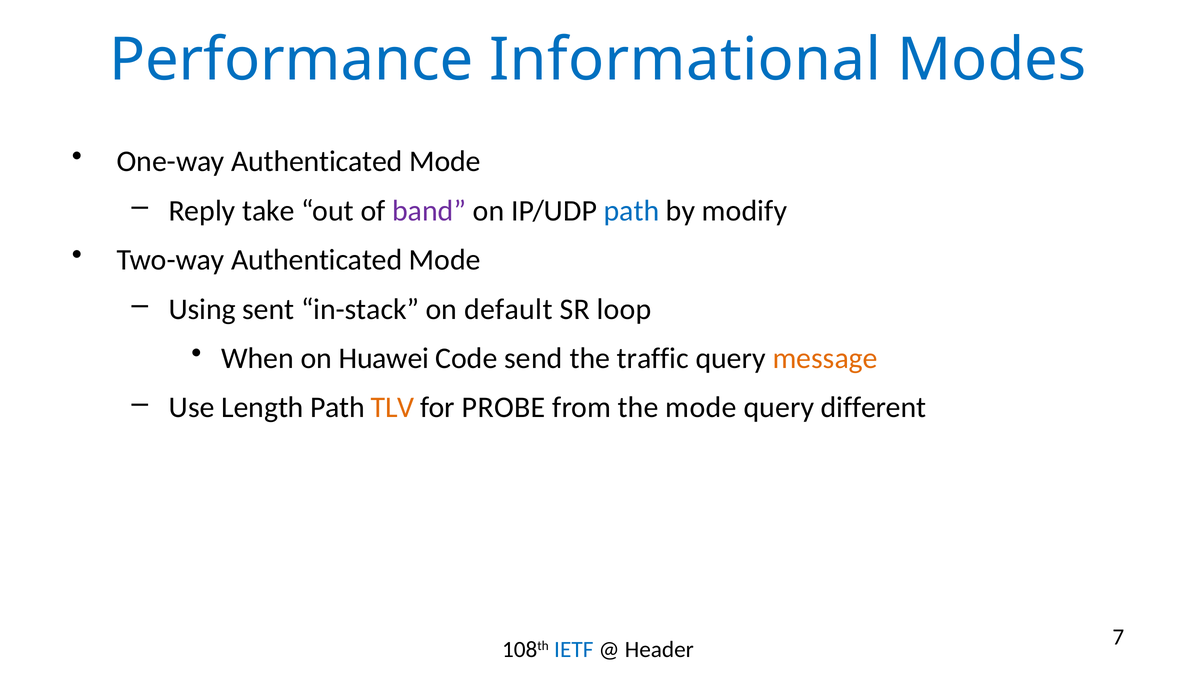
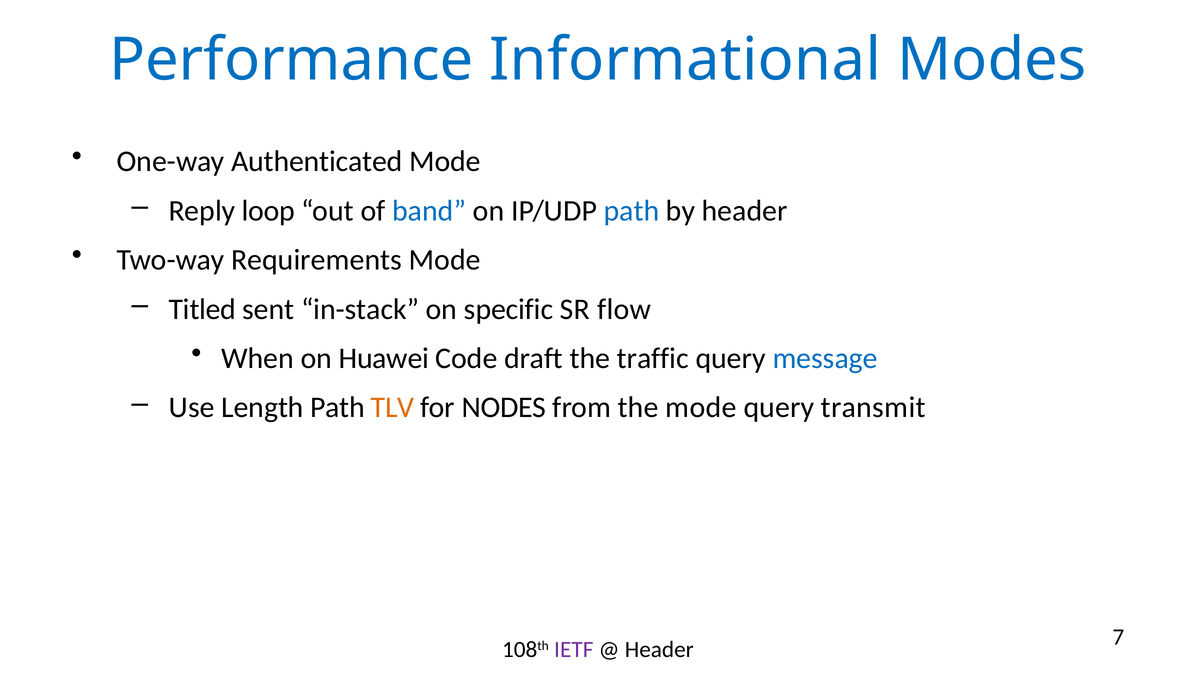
take: take -> loop
band colour: purple -> blue
by modify: modify -> header
Two-way Authenticated: Authenticated -> Requirements
Using: Using -> Titled
default: default -> specific
loop: loop -> flow
send: send -> draft
message colour: orange -> blue
PROBE: PROBE -> NODES
different: different -> transmit
IETF colour: blue -> purple
